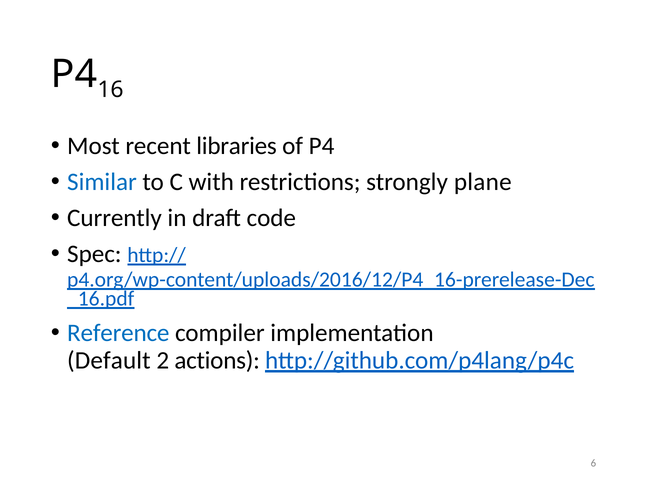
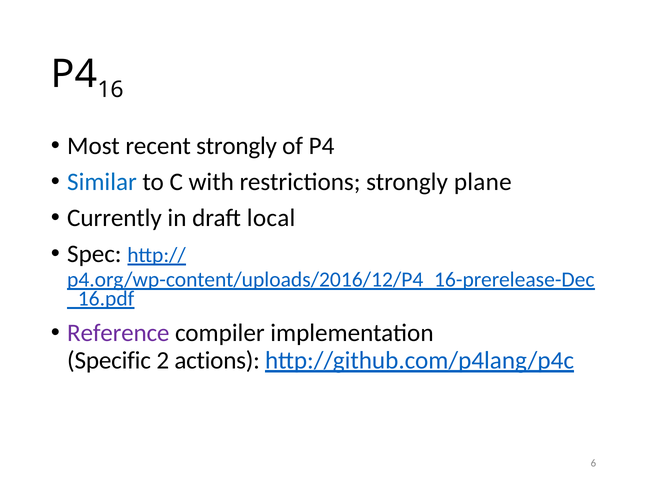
recent libraries: libraries -> strongly
code: code -> local
Reference colour: blue -> purple
Default: Default -> Specific
